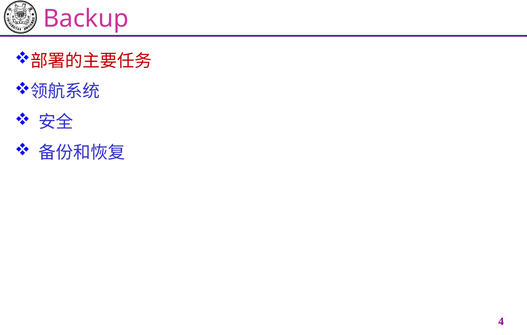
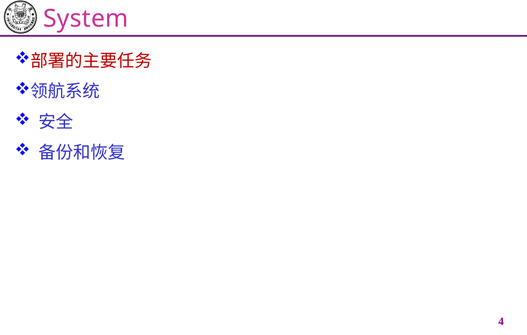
Backup: Backup -> System
